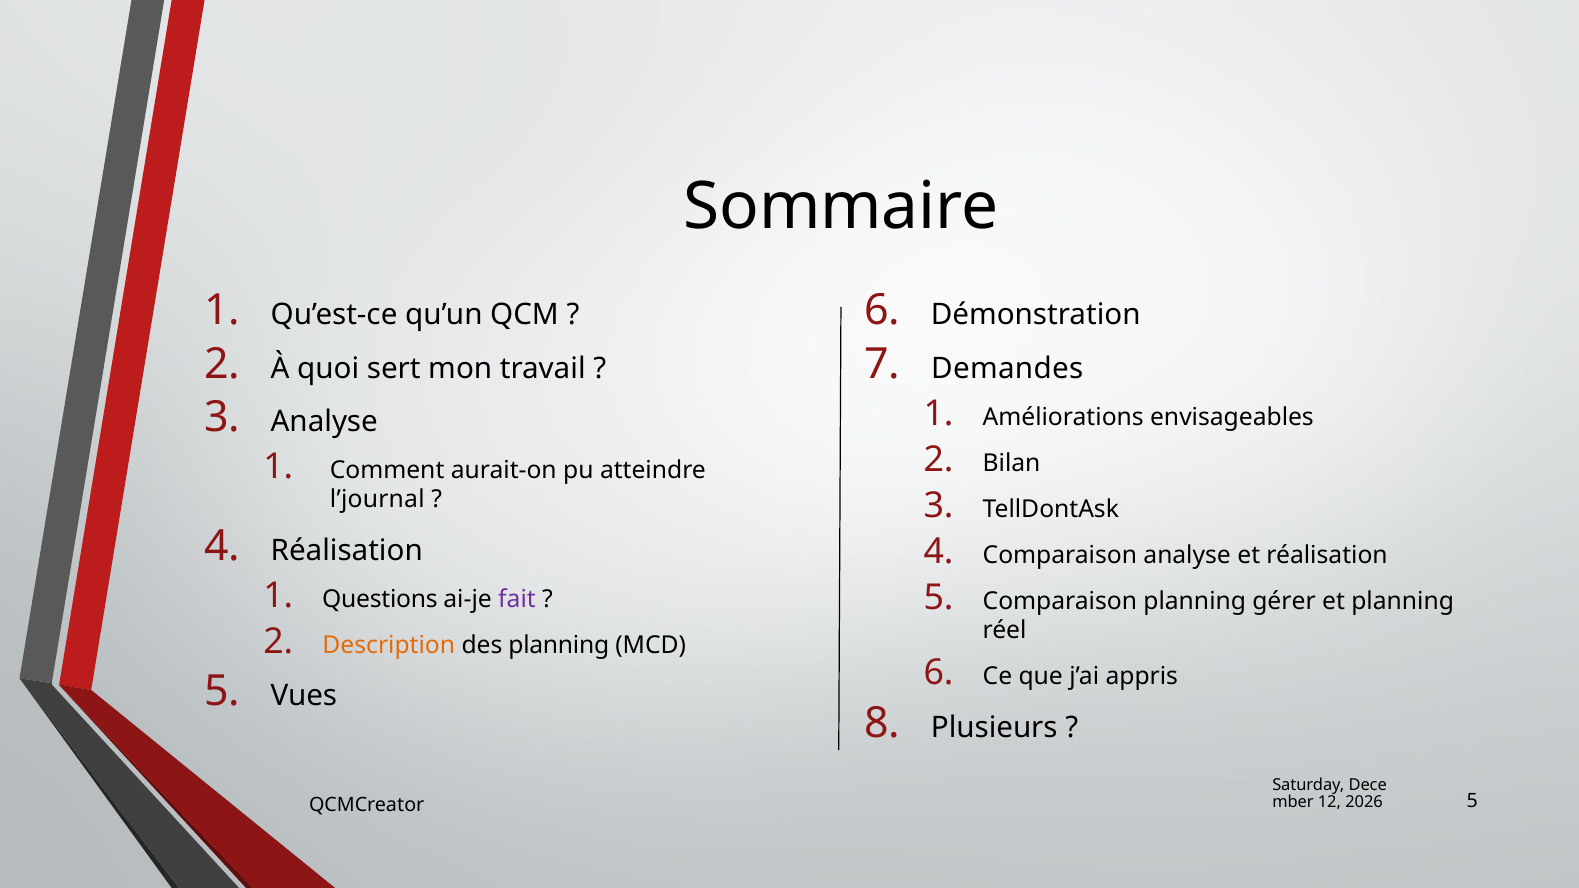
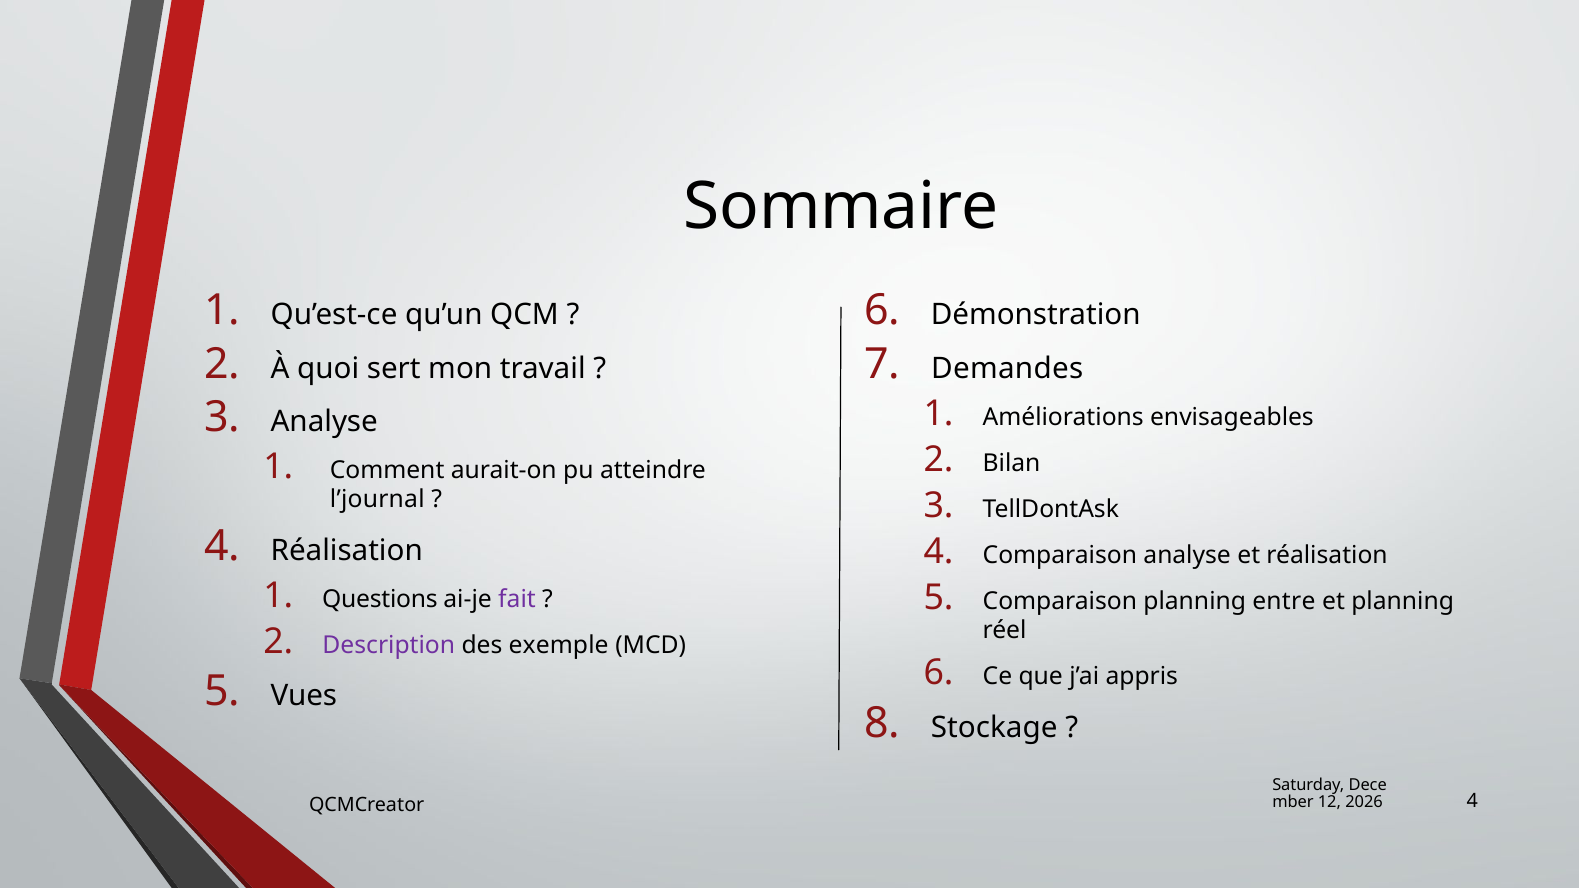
gérer: gérer -> entre
Description colour: orange -> purple
des planning: planning -> exemple
Plusieurs: Plusieurs -> Stockage
QCMCreator 5: 5 -> 4
